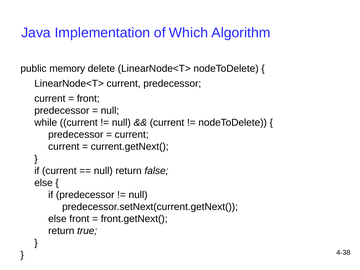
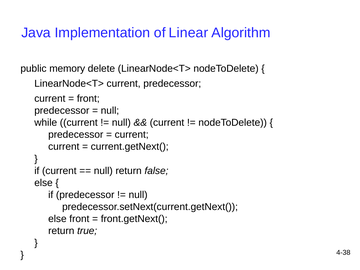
Which: Which -> Linear
